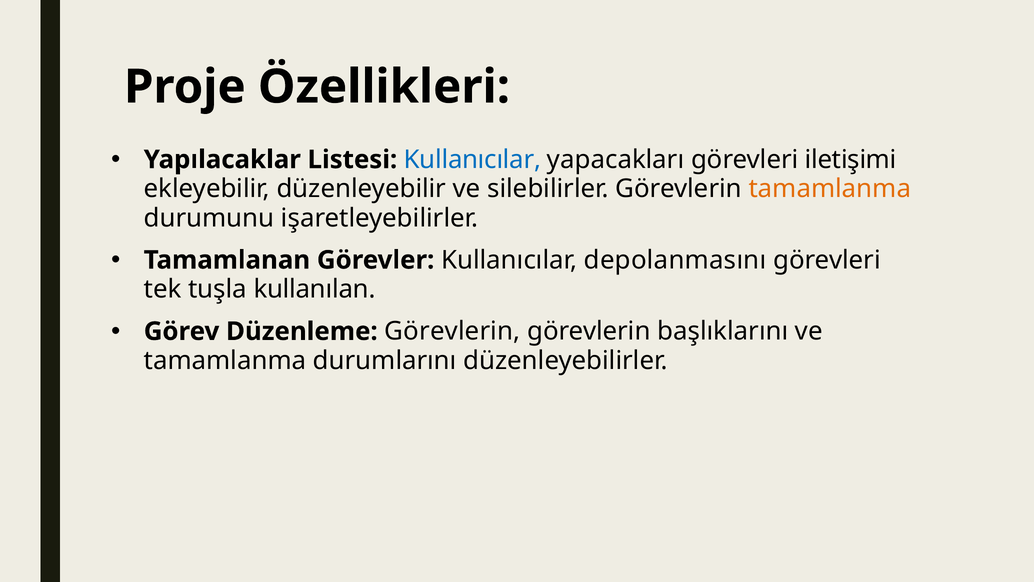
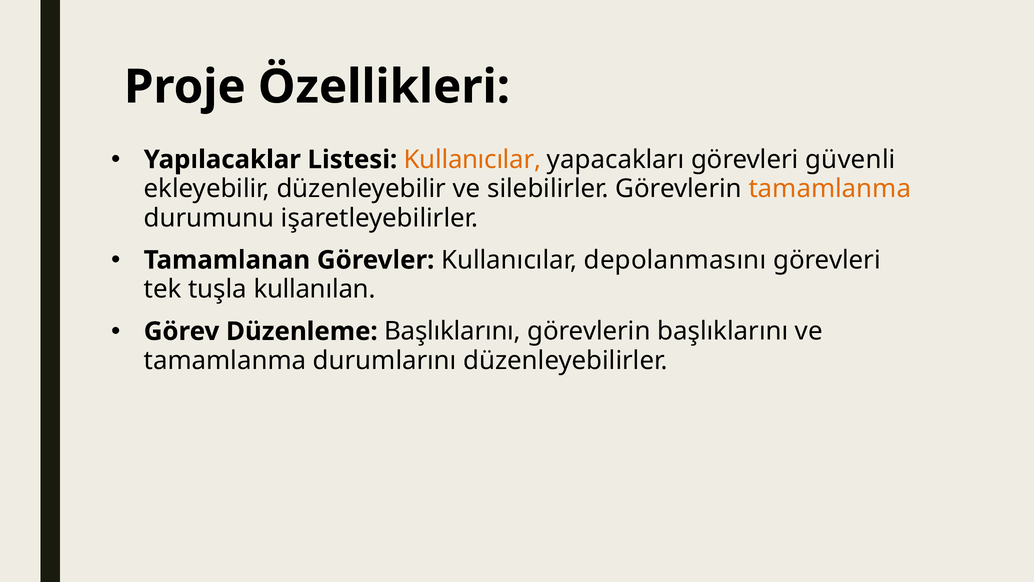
Kullanıcılar at (472, 160) colour: blue -> orange
iletişimi: iletişimi -> güvenli
Düzenleme Görevlerin: Görevlerin -> Başlıklarını
